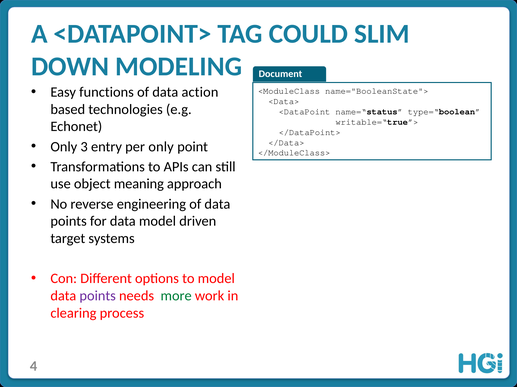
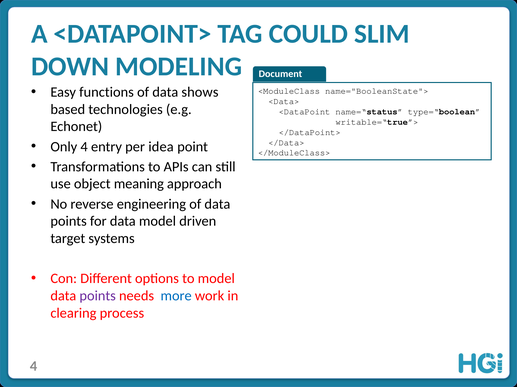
action: action -> shows
3: 3 -> 4
per only: only -> idea
more colour: green -> blue
